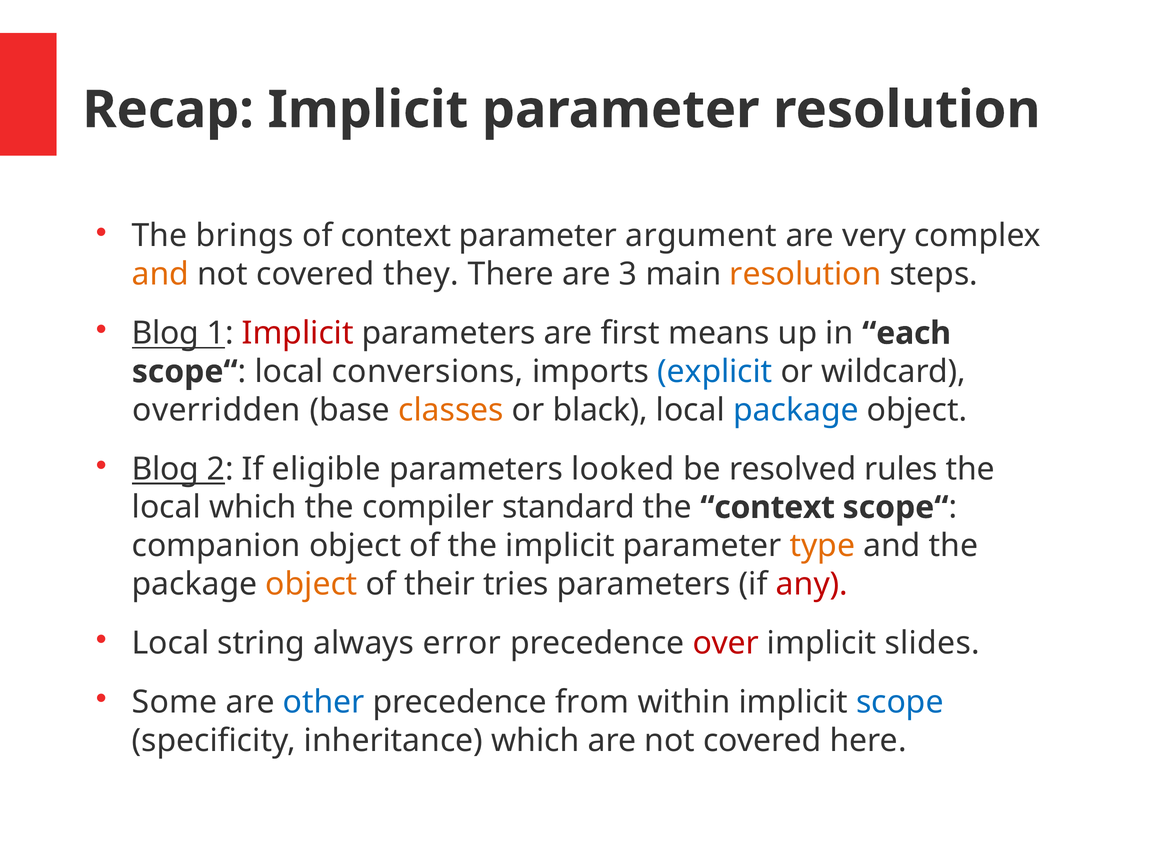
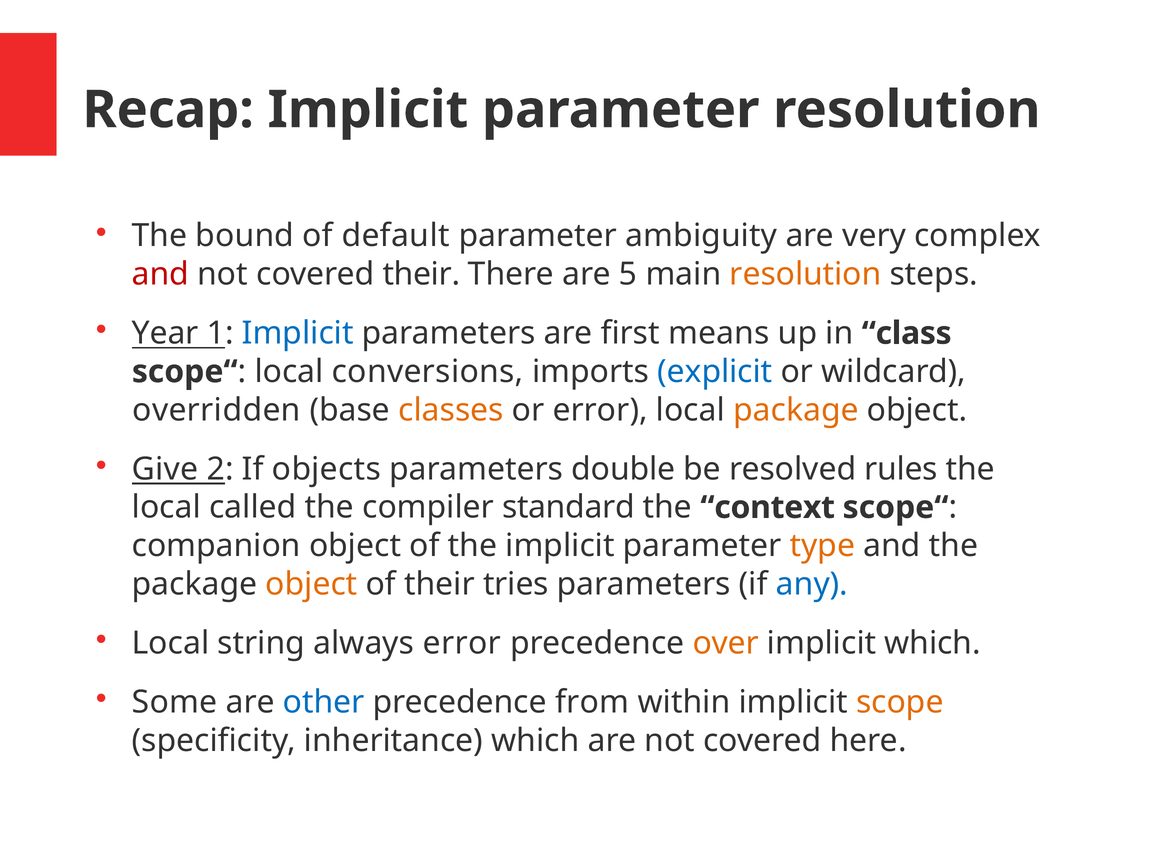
brings: brings -> bound
of context: context -> default
argument: argument -> ambiguity
and at (160, 274) colour: orange -> red
covered they: they -> their
3: 3 -> 5
Blog at (165, 333): Blog -> Year
Implicit at (298, 333) colour: red -> blue
each: each -> class
or black: black -> error
package at (796, 410) colour: blue -> orange
Blog at (165, 469): Blog -> Give
eligible: eligible -> objects
looked: looked -> double
local which: which -> called
any colour: red -> blue
over colour: red -> orange
implicit slides: slides -> which
scope colour: blue -> orange
